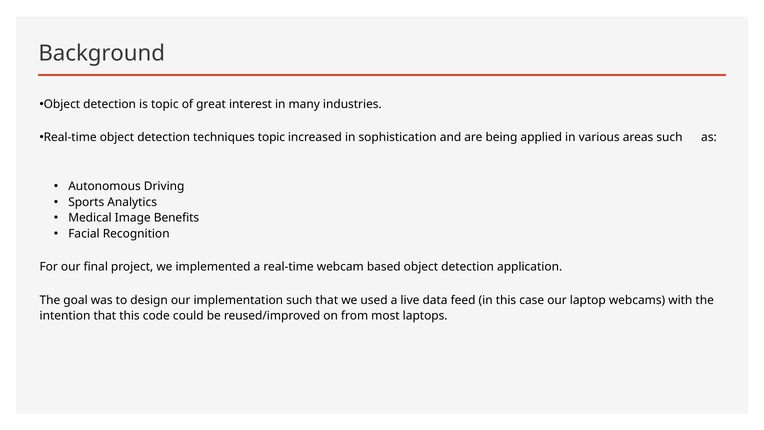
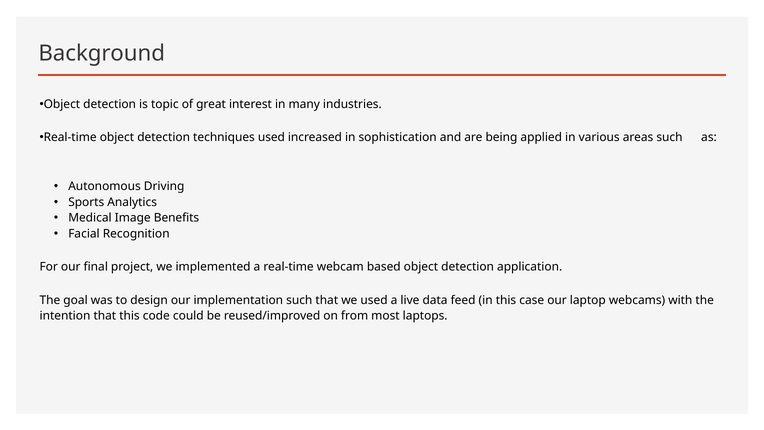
techniques topic: topic -> used
